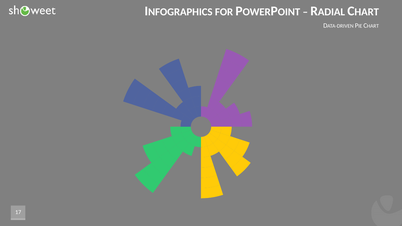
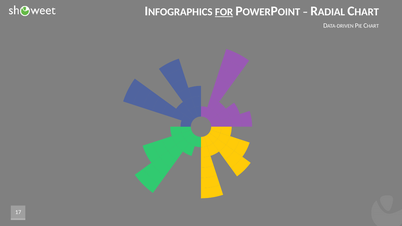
FOR underline: none -> present
